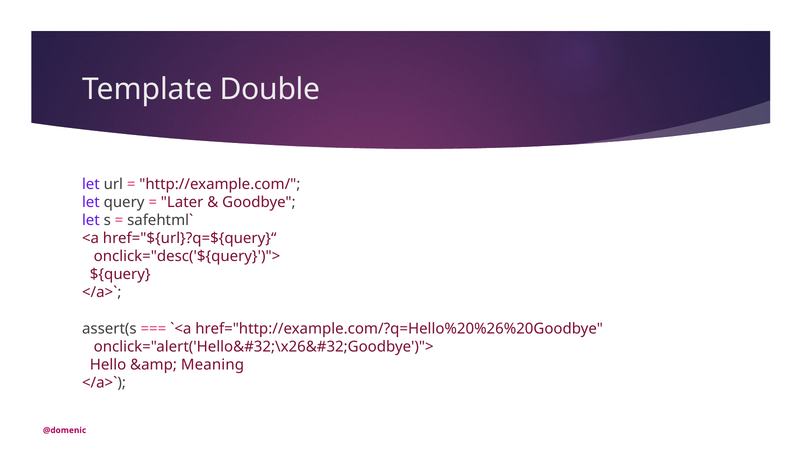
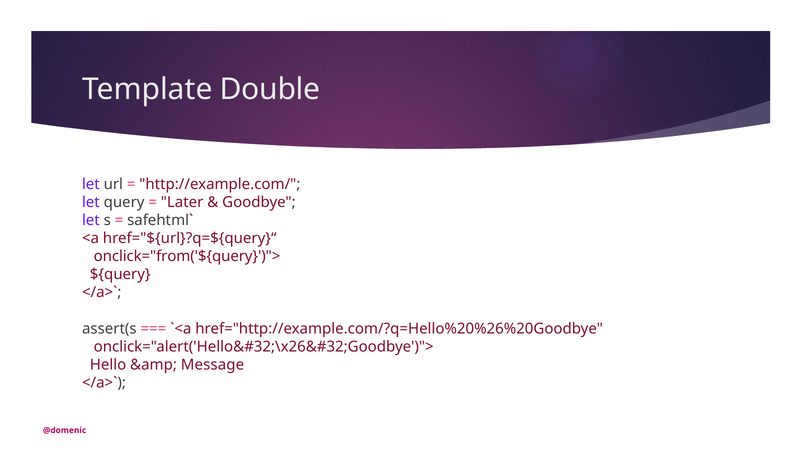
onclick="desc('${query}')">: onclick="desc('${query}')"> -> onclick="from('${query}')">
Meaning: Meaning -> Message
